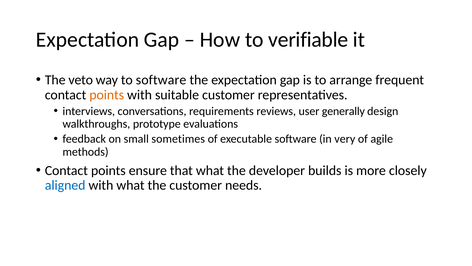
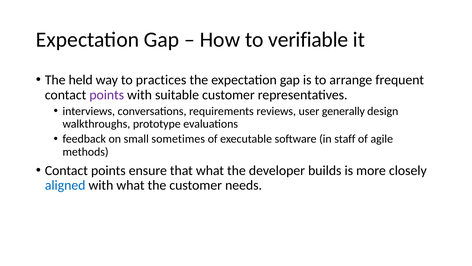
veto: veto -> held
to software: software -> practices
points at (107, 95) colour: orange -> purple
very: very -> staff
